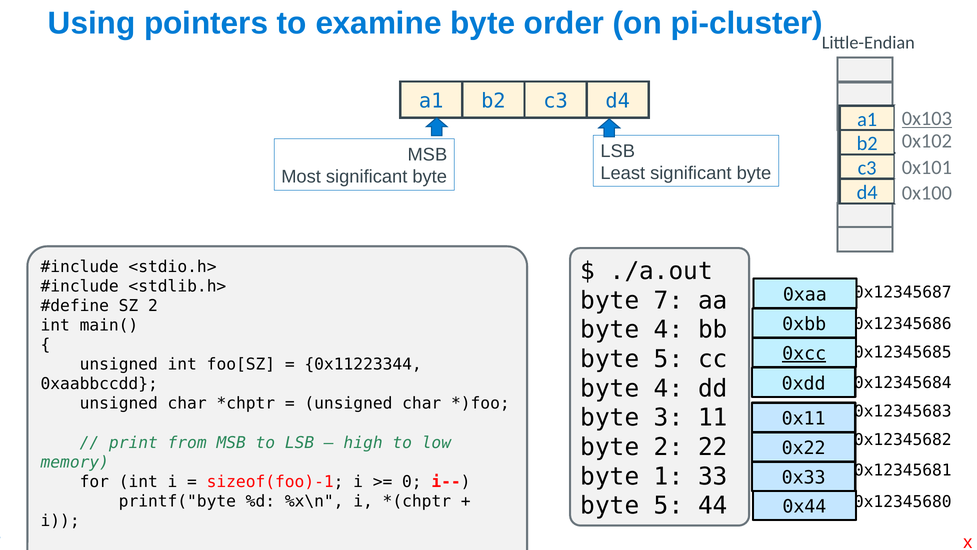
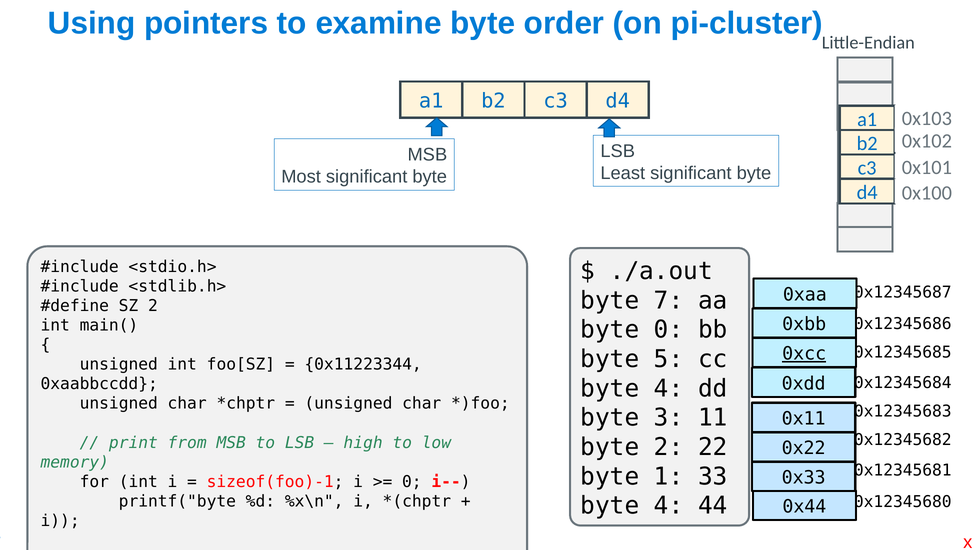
0x103 underline: present -> none
4 at (669, 330): 4 -> 0
5 at (669, 505): 5 -> 4
